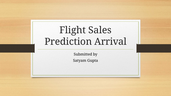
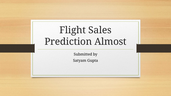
Arrival: Arrival -> Almost
